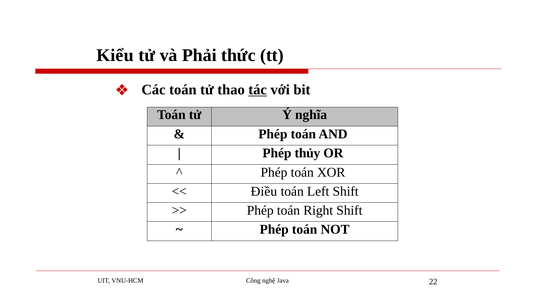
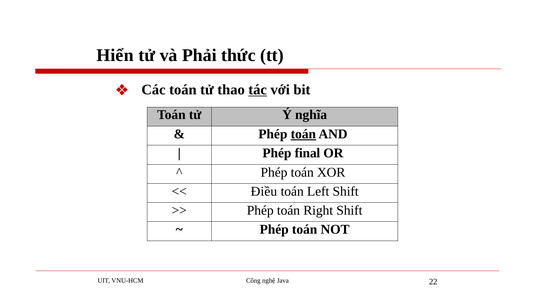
Kiểu: Kiểu -> Hiển
toán at (303, 134) underline: none -> present
thủy: thủy -> final
